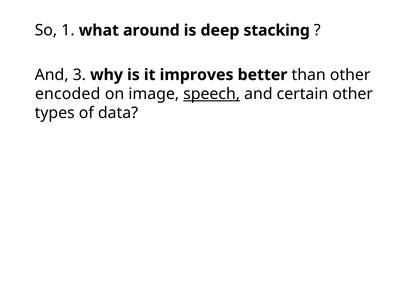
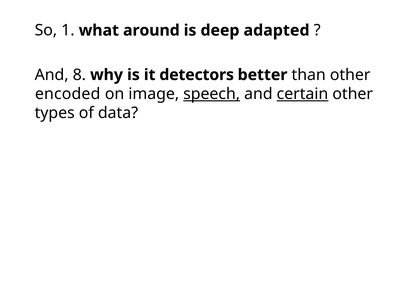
stacking: stacking -> adapted
3: 3 -> 8
improves: improves -> detectors
certain underline: none -> present
